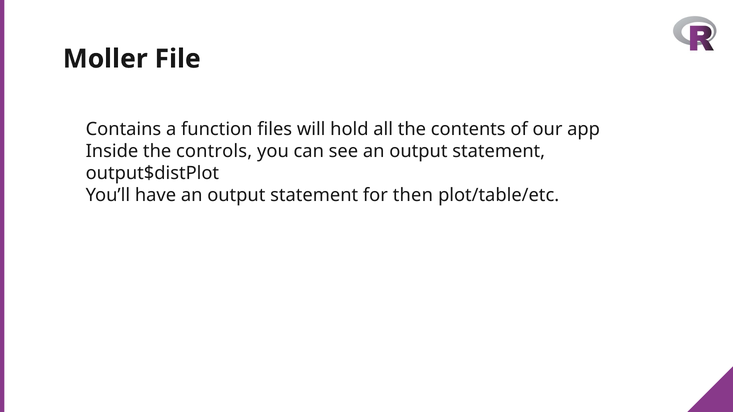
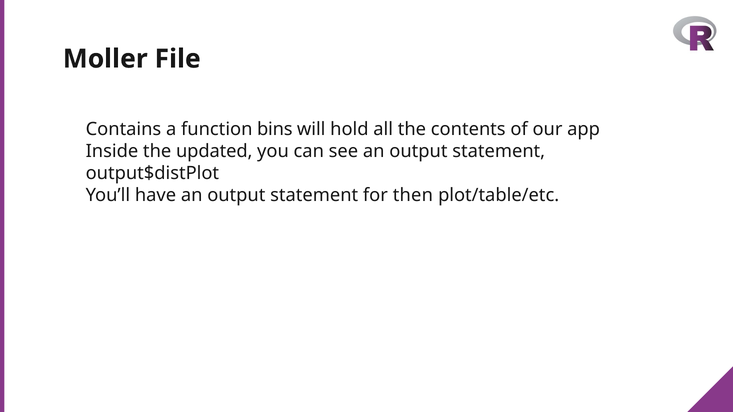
files: files -> bins
controls: controls -> updated
